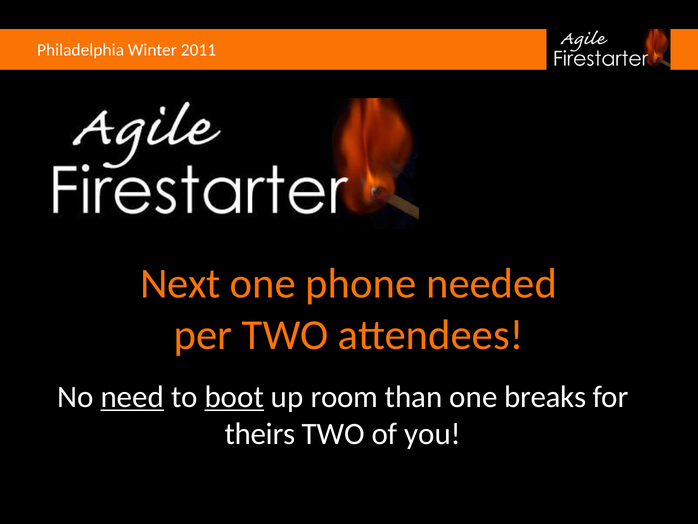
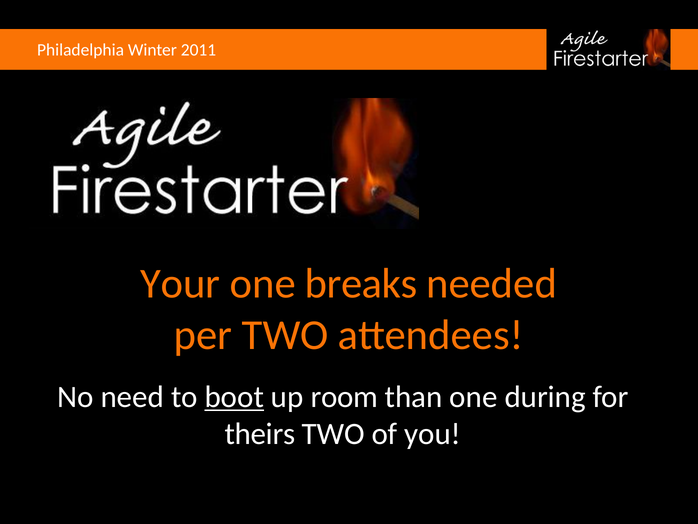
Next: Next -> Your
phone: phone -> breaks
need underline: present -> none
breaks: breaks -> during
